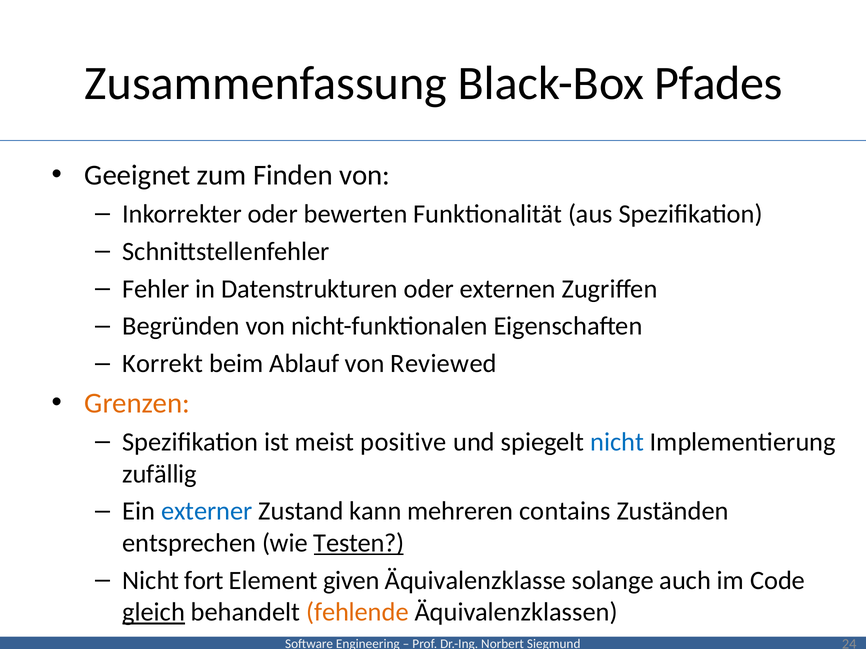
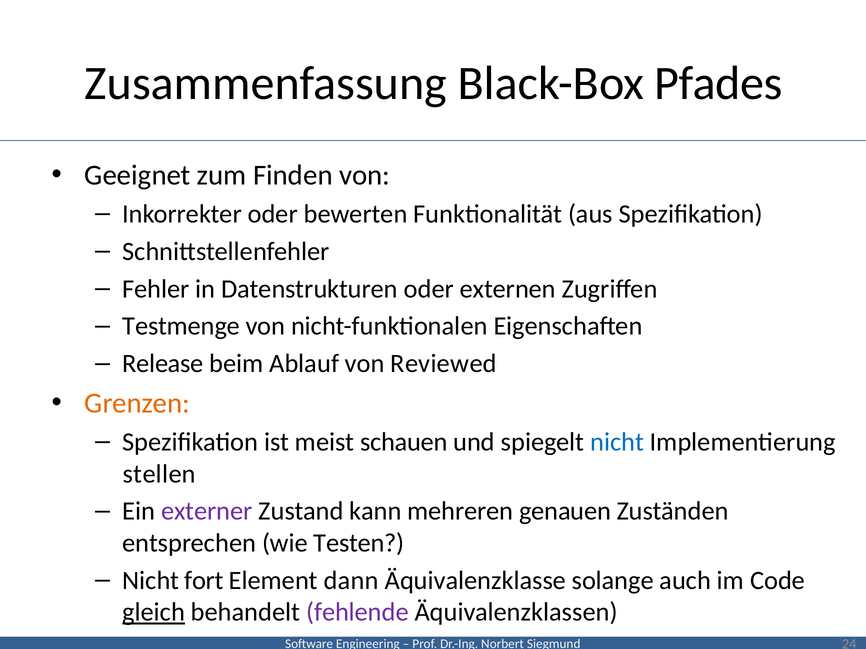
Begründen: Begründen -> Testmenge
Korrekt: Korrekt -> Release
positive: positive -> schauen
zufällig: zufällig -> stellen
externer colour: blue -> purple
contains: contains -> genauen
Testen underline: present -> none
given: given -> dann
fehlende colour: orange -> purple
